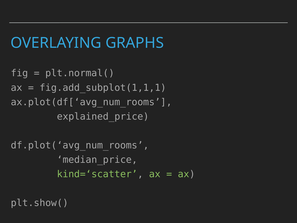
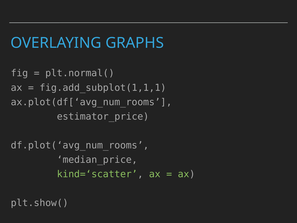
explained_price: explained_price -> estimator_price
